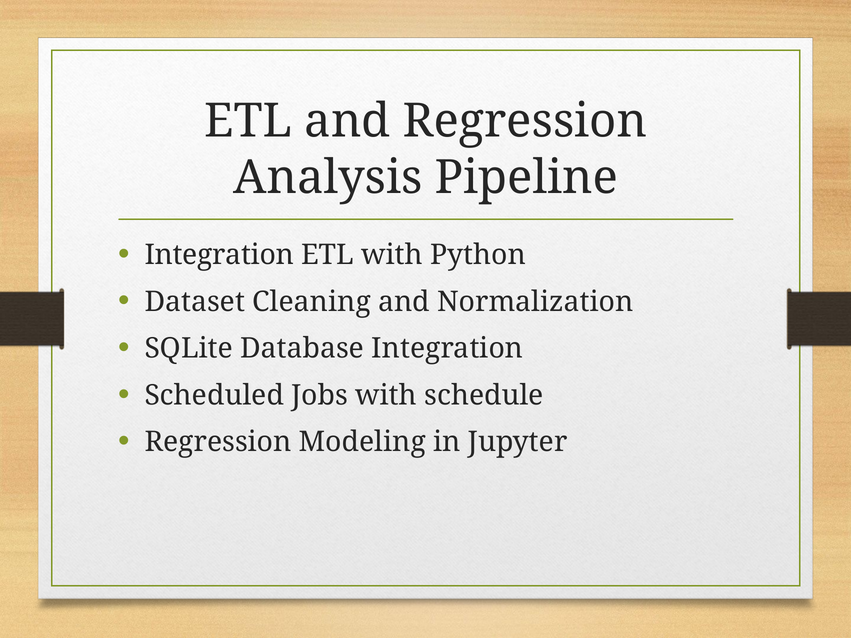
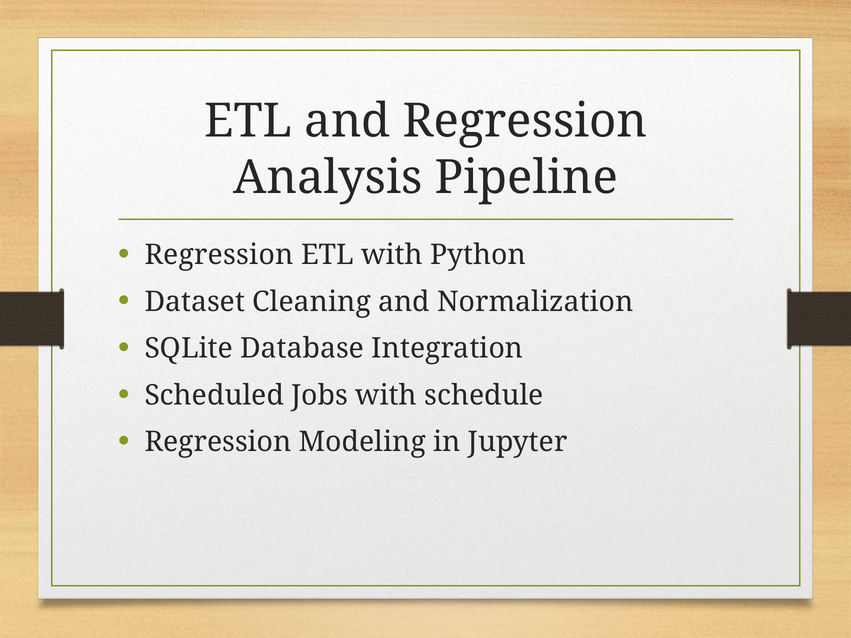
Integration at (219, 255): Integration -> Regression
